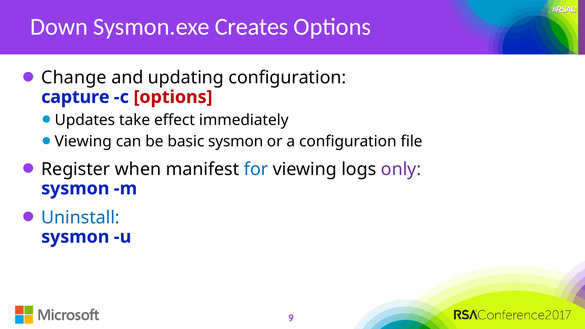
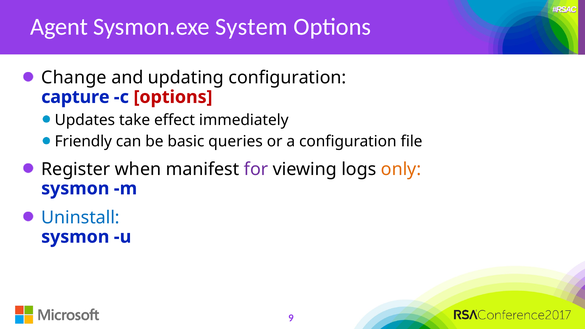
Down: Down -> Agent
Creates: Creates -> System
Viewing at (83, 142): Viewing -> Friendly
basic sysmon: sysmon -> queries
for colour: blue -> purple
only colour: purple -> orange
